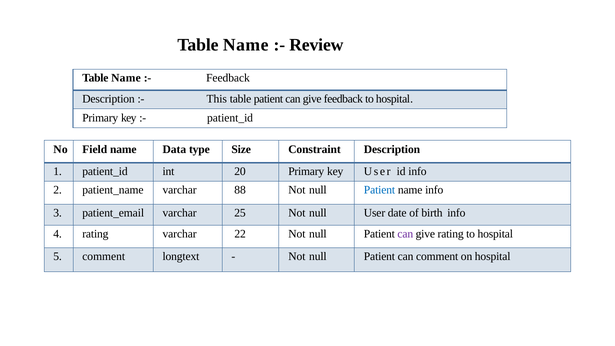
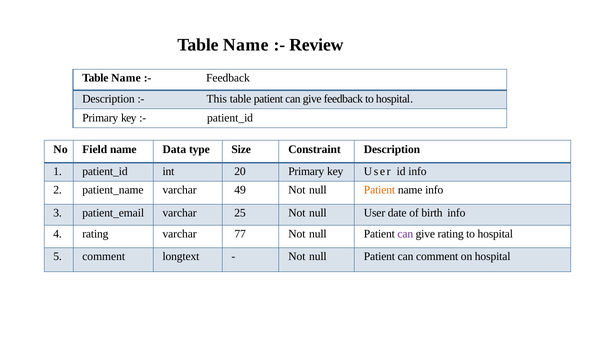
88: 88 -> 49
Patient at (380, 190) colour: blue -> orange
22: 22 -> 77
